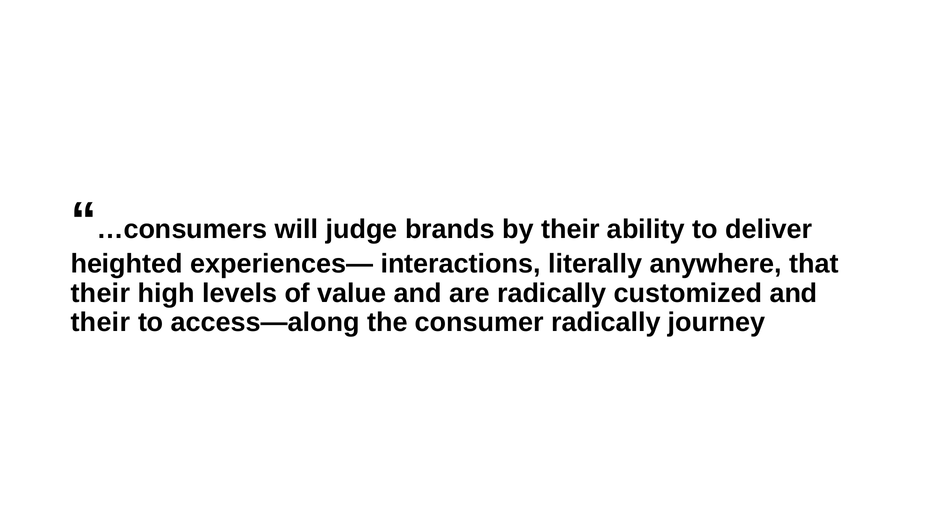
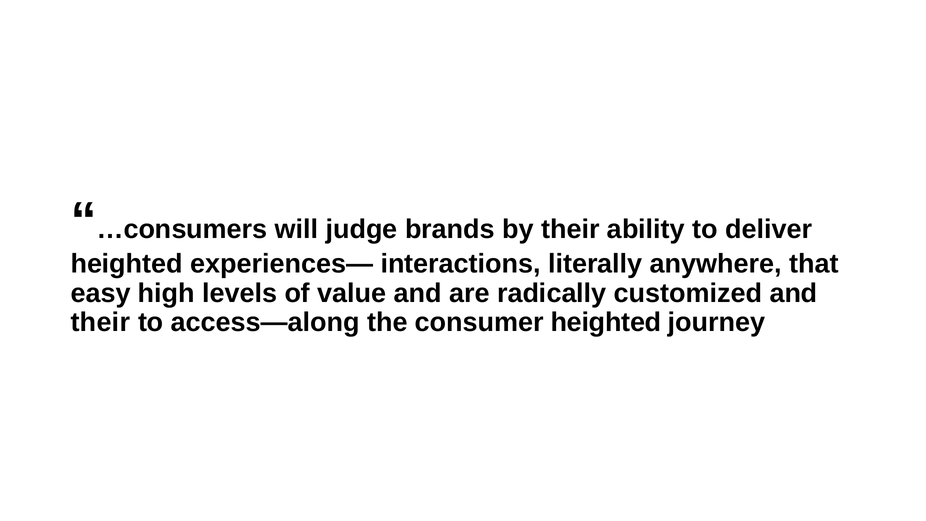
their at (100, 293): their -> easy
consumer radically: radically -> heighted
